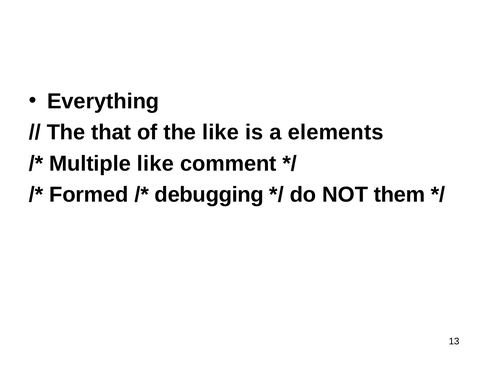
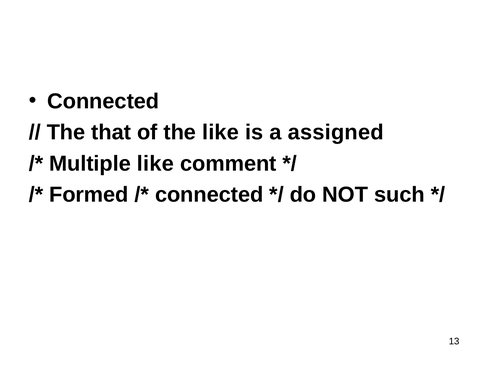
Everything at (103, 101): Everything -> Connected
elements: elements -> assigned
debugging at (209, 195): debugging -> connected
them: them -> such
